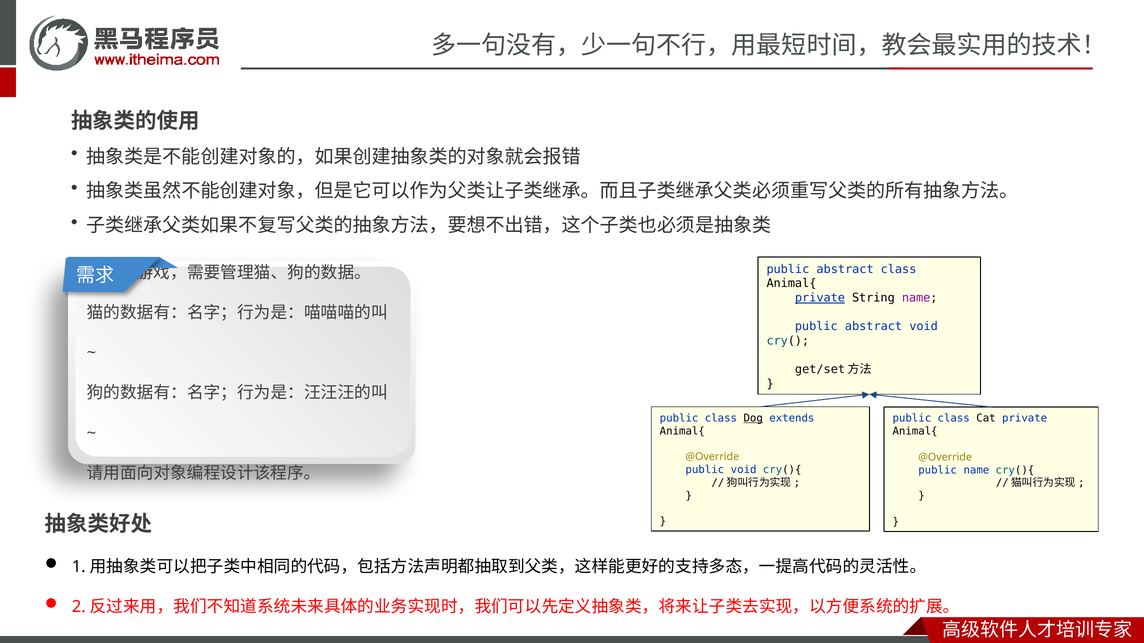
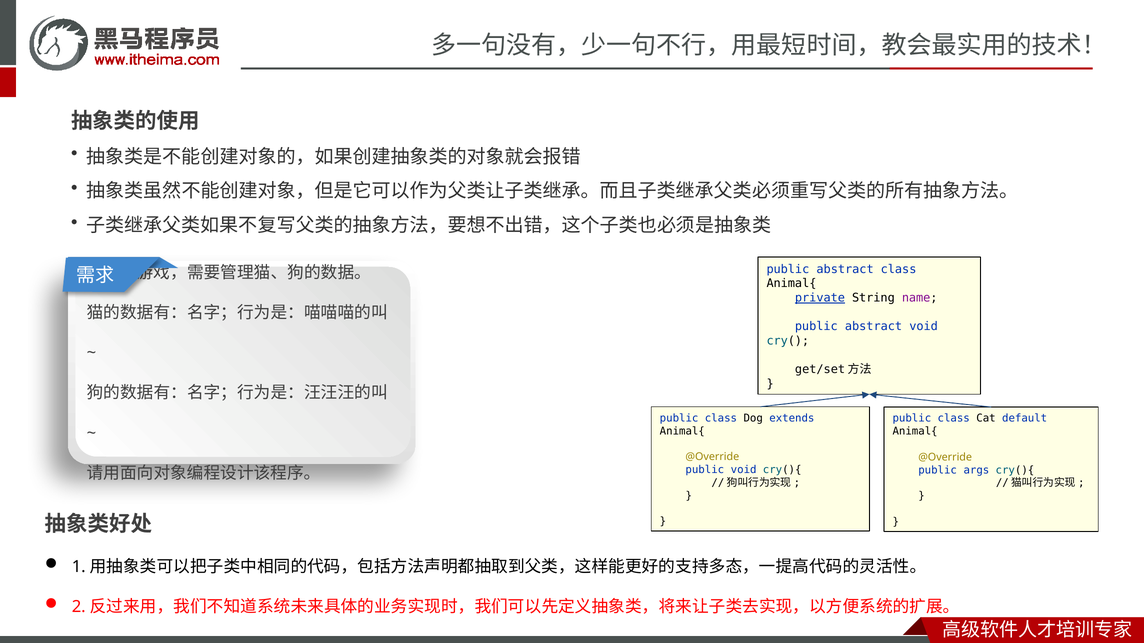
Dog underline: present -> none
Cat private: private -> default
public name: name -> args
